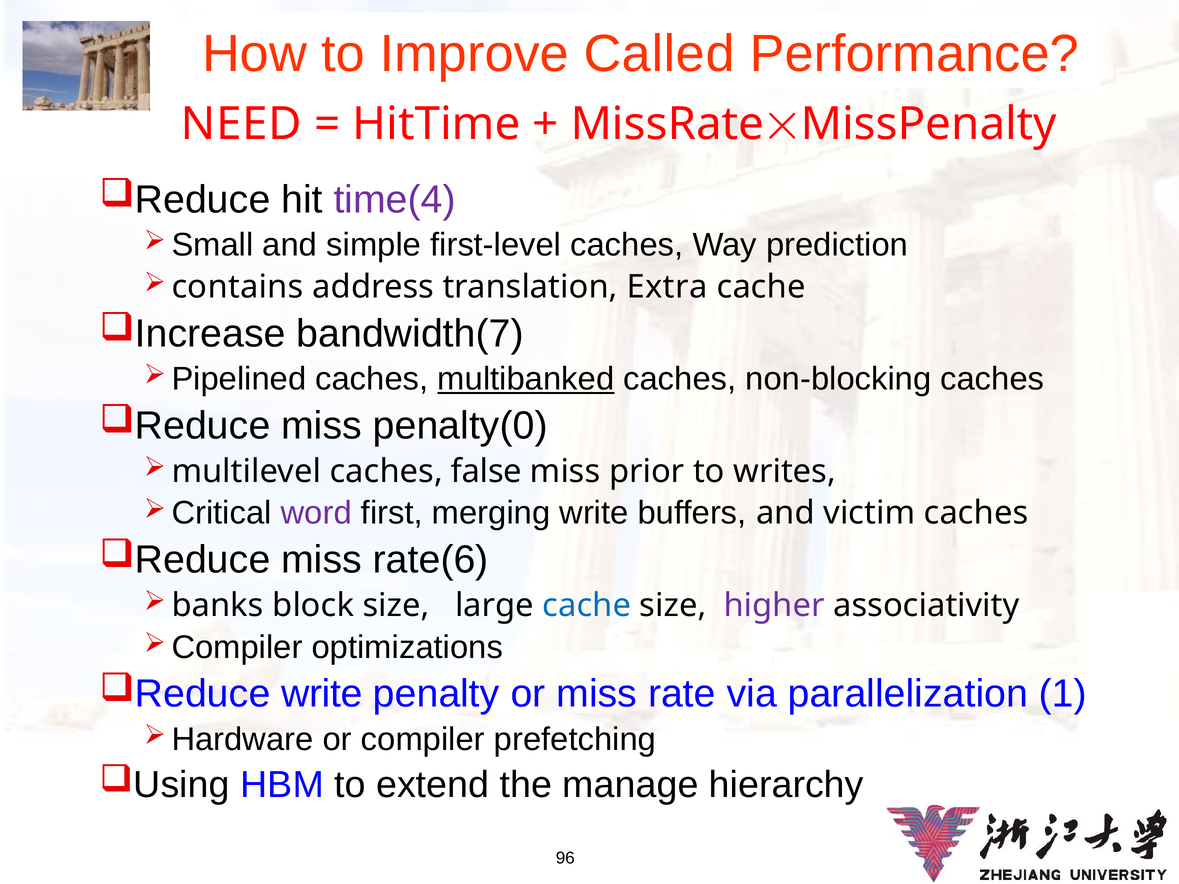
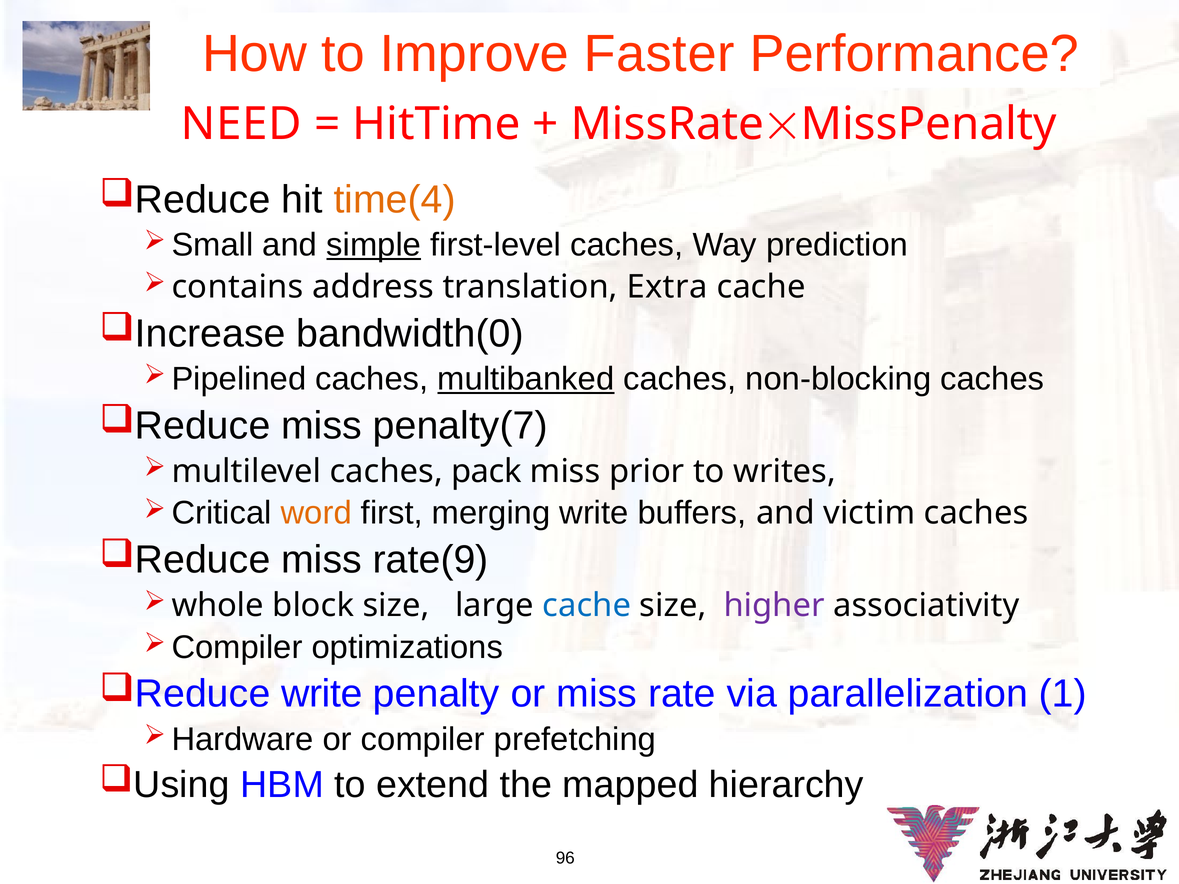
Called: Called -> Faster
time(4 colour: purple -> orange
simple underline: none -> present
bandwidth(7: bandwidth(7 -> bandwidth(0
penalty(0: penalty(0 -> penalty(7
false: false -> pack
word colour: purple -> orange
rate(6: rate(6 -> rate(9
banks: banks -> whole
manage: manage -> mapped
